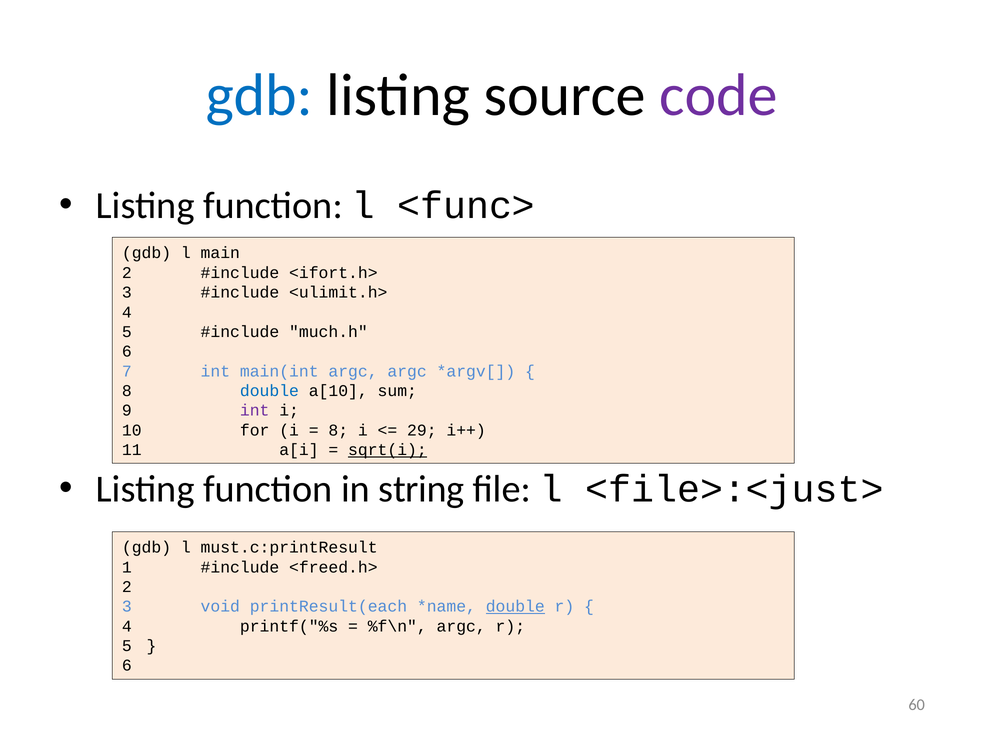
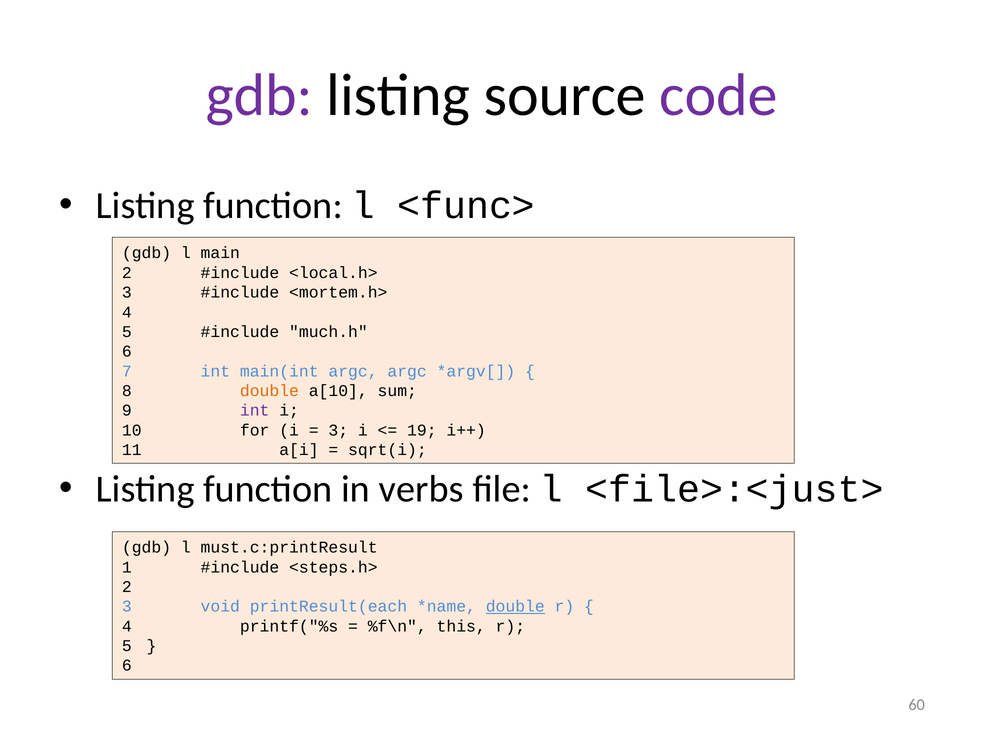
gdb at (259, 95) colour: blue -> purple
<ifort.h>: <ifort.h> -> <local.h>
<ulimit.h>: <ulimit.h> -> <mortem.h>
double at (269, 391) colour: blue -> orange
8 at (338, 430): 8 -> 3
29: 29 -> 19
sqrt(i underline: present -> none
string: string -> verbs
<freed.h>: <freed.h> -> <steps.h>
%f\n argc: argc -> this
